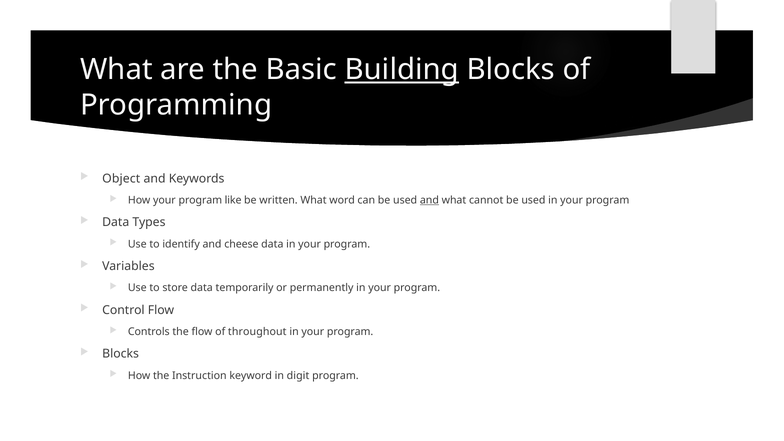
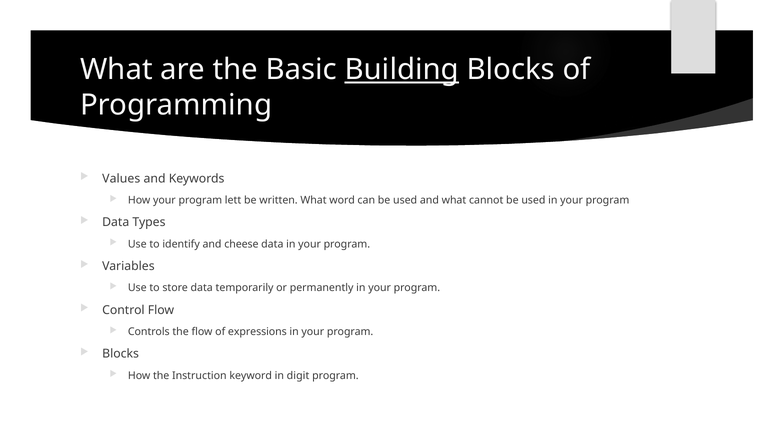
Object: Object -> Values
like: like -> lett
and at (429, 200) underline: present -> none
throughout: throughout -> expressions
